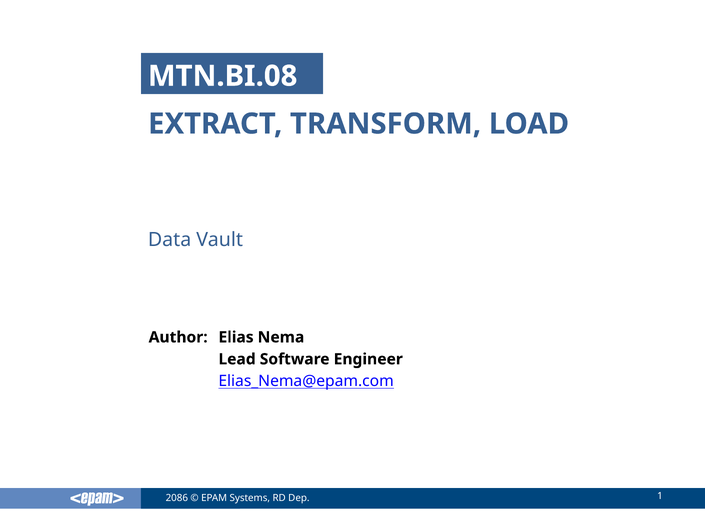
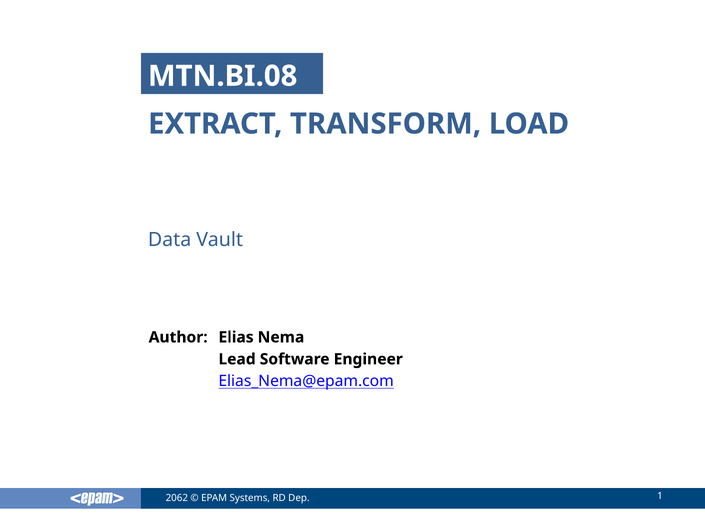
2086: 2086 -> 2062
